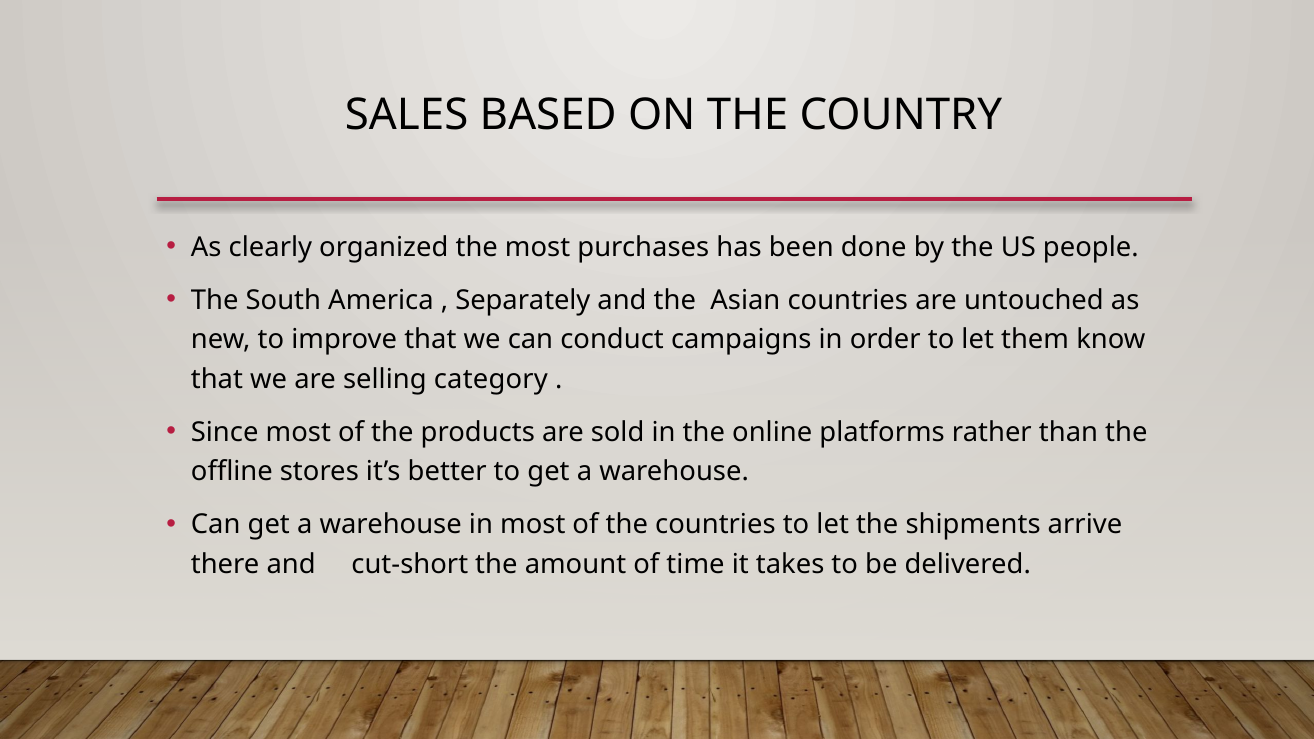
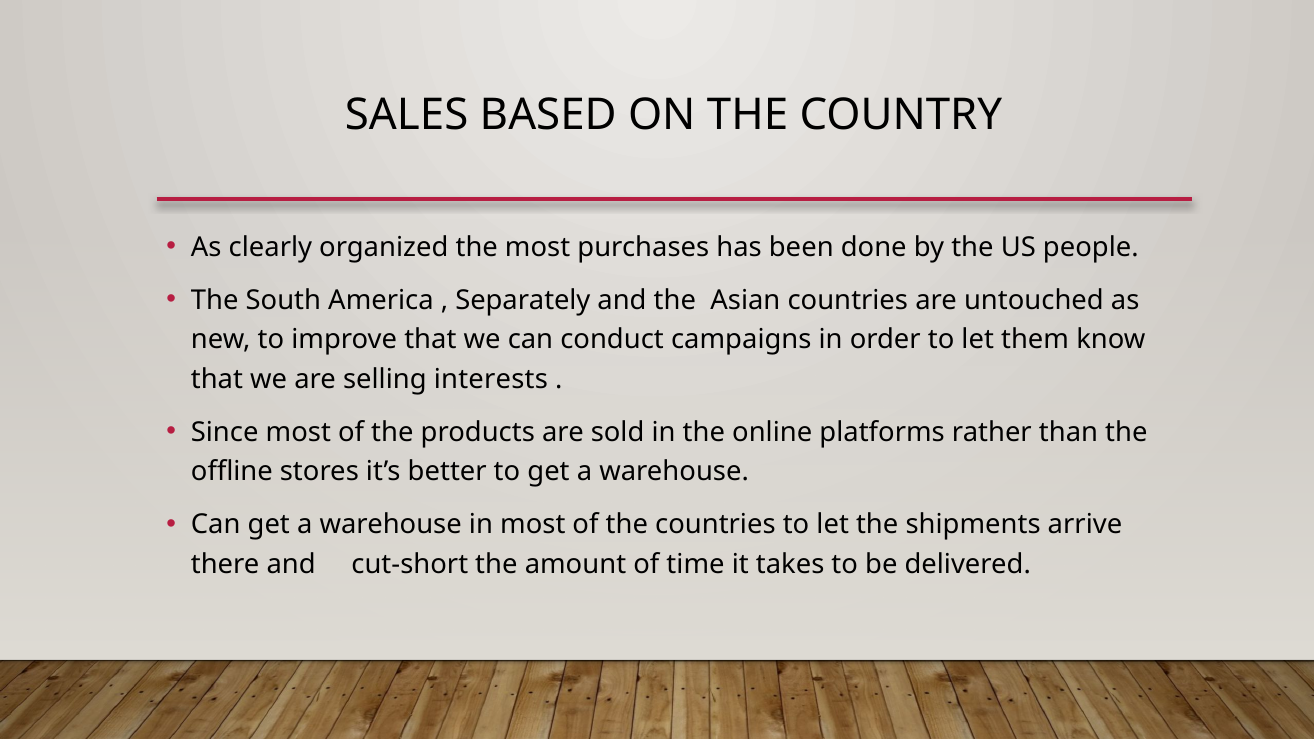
category: category -> interests
